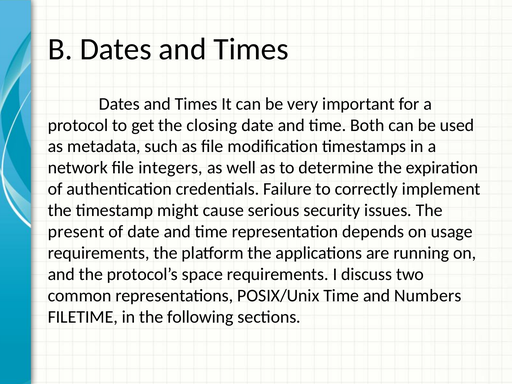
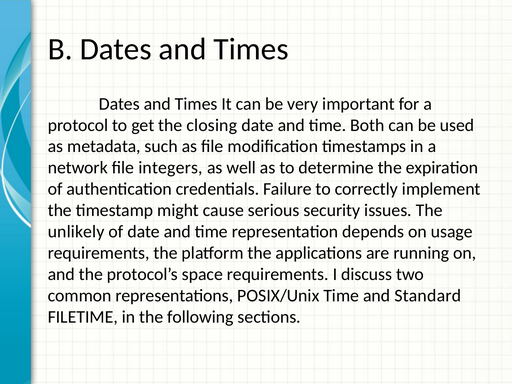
present: present -> unlikely
Numbers: Numbers -> Standard
